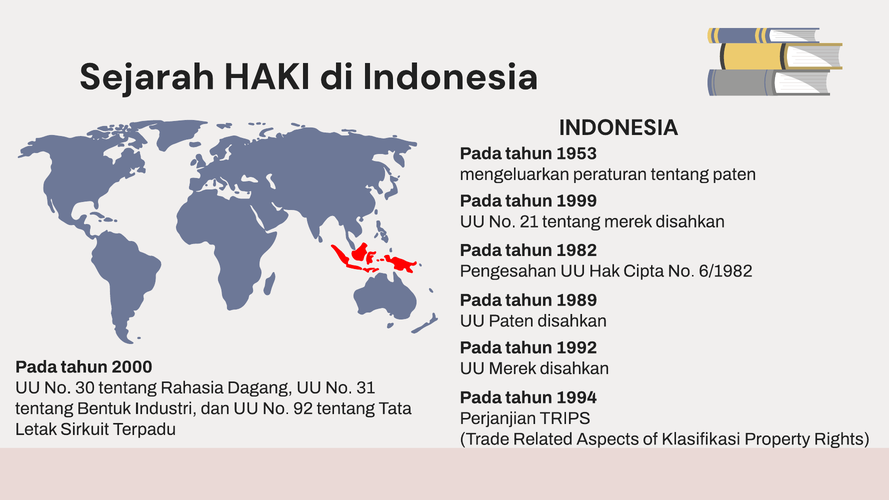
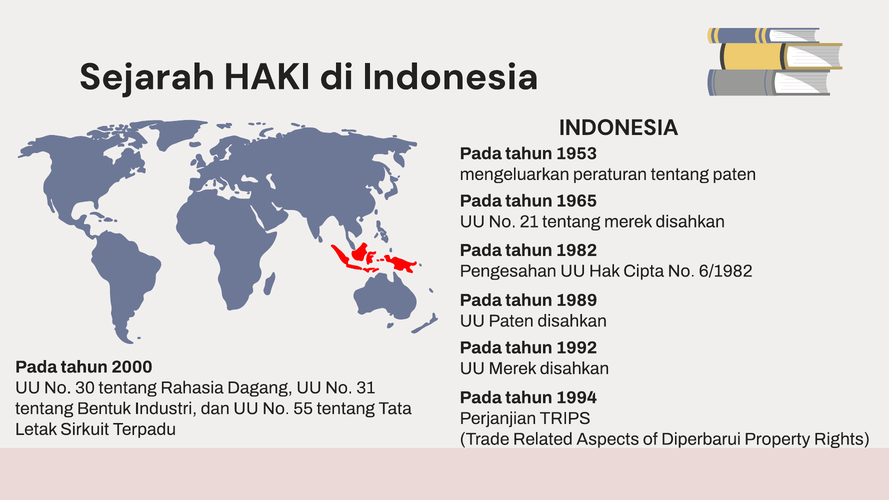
1999: 1999 -> 1965
92: 92 -> 55
Klasifikasi: Klasifikasi -> Diperbarui
